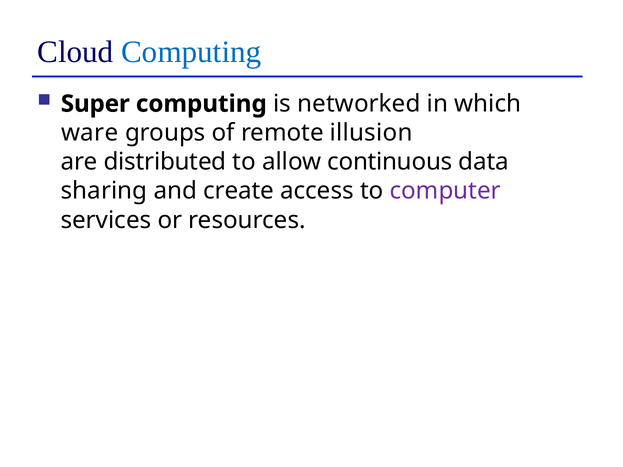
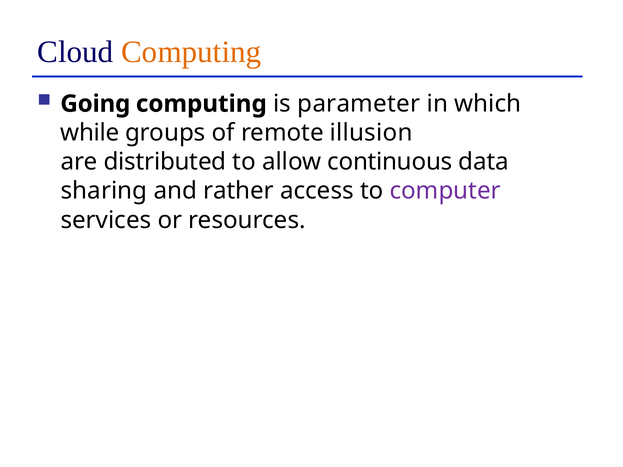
Computing at (191, 52) colour: blue -> orange
Super: Super -> Going
networked: networked -> parameter
ware: ware -> while
create: create -> rather
